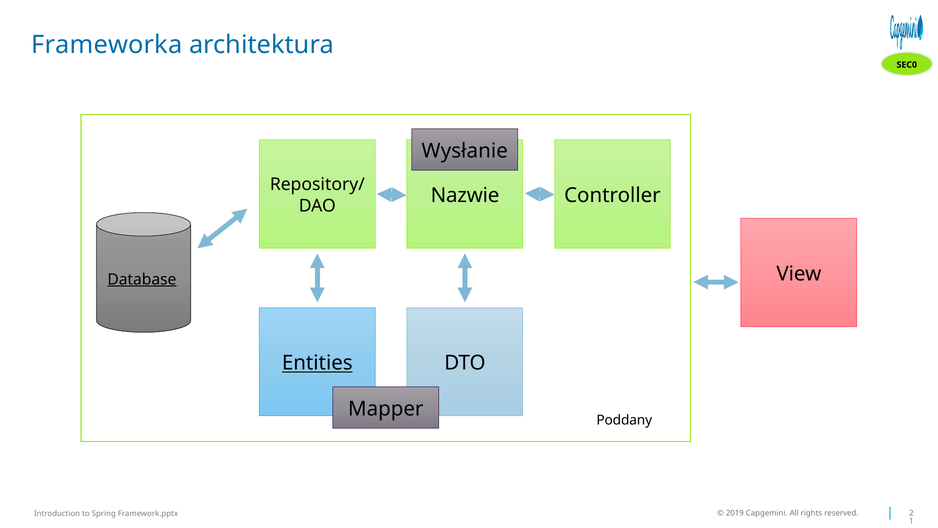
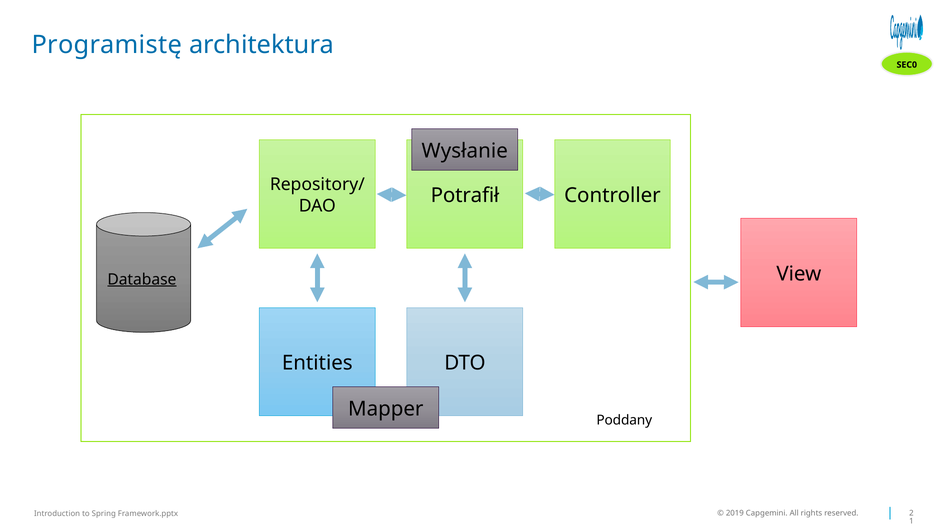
Frameworka: Frameworka -> Programistę
Nazwie: Nazwie -> Potrafił
Entities underline: present -> none
